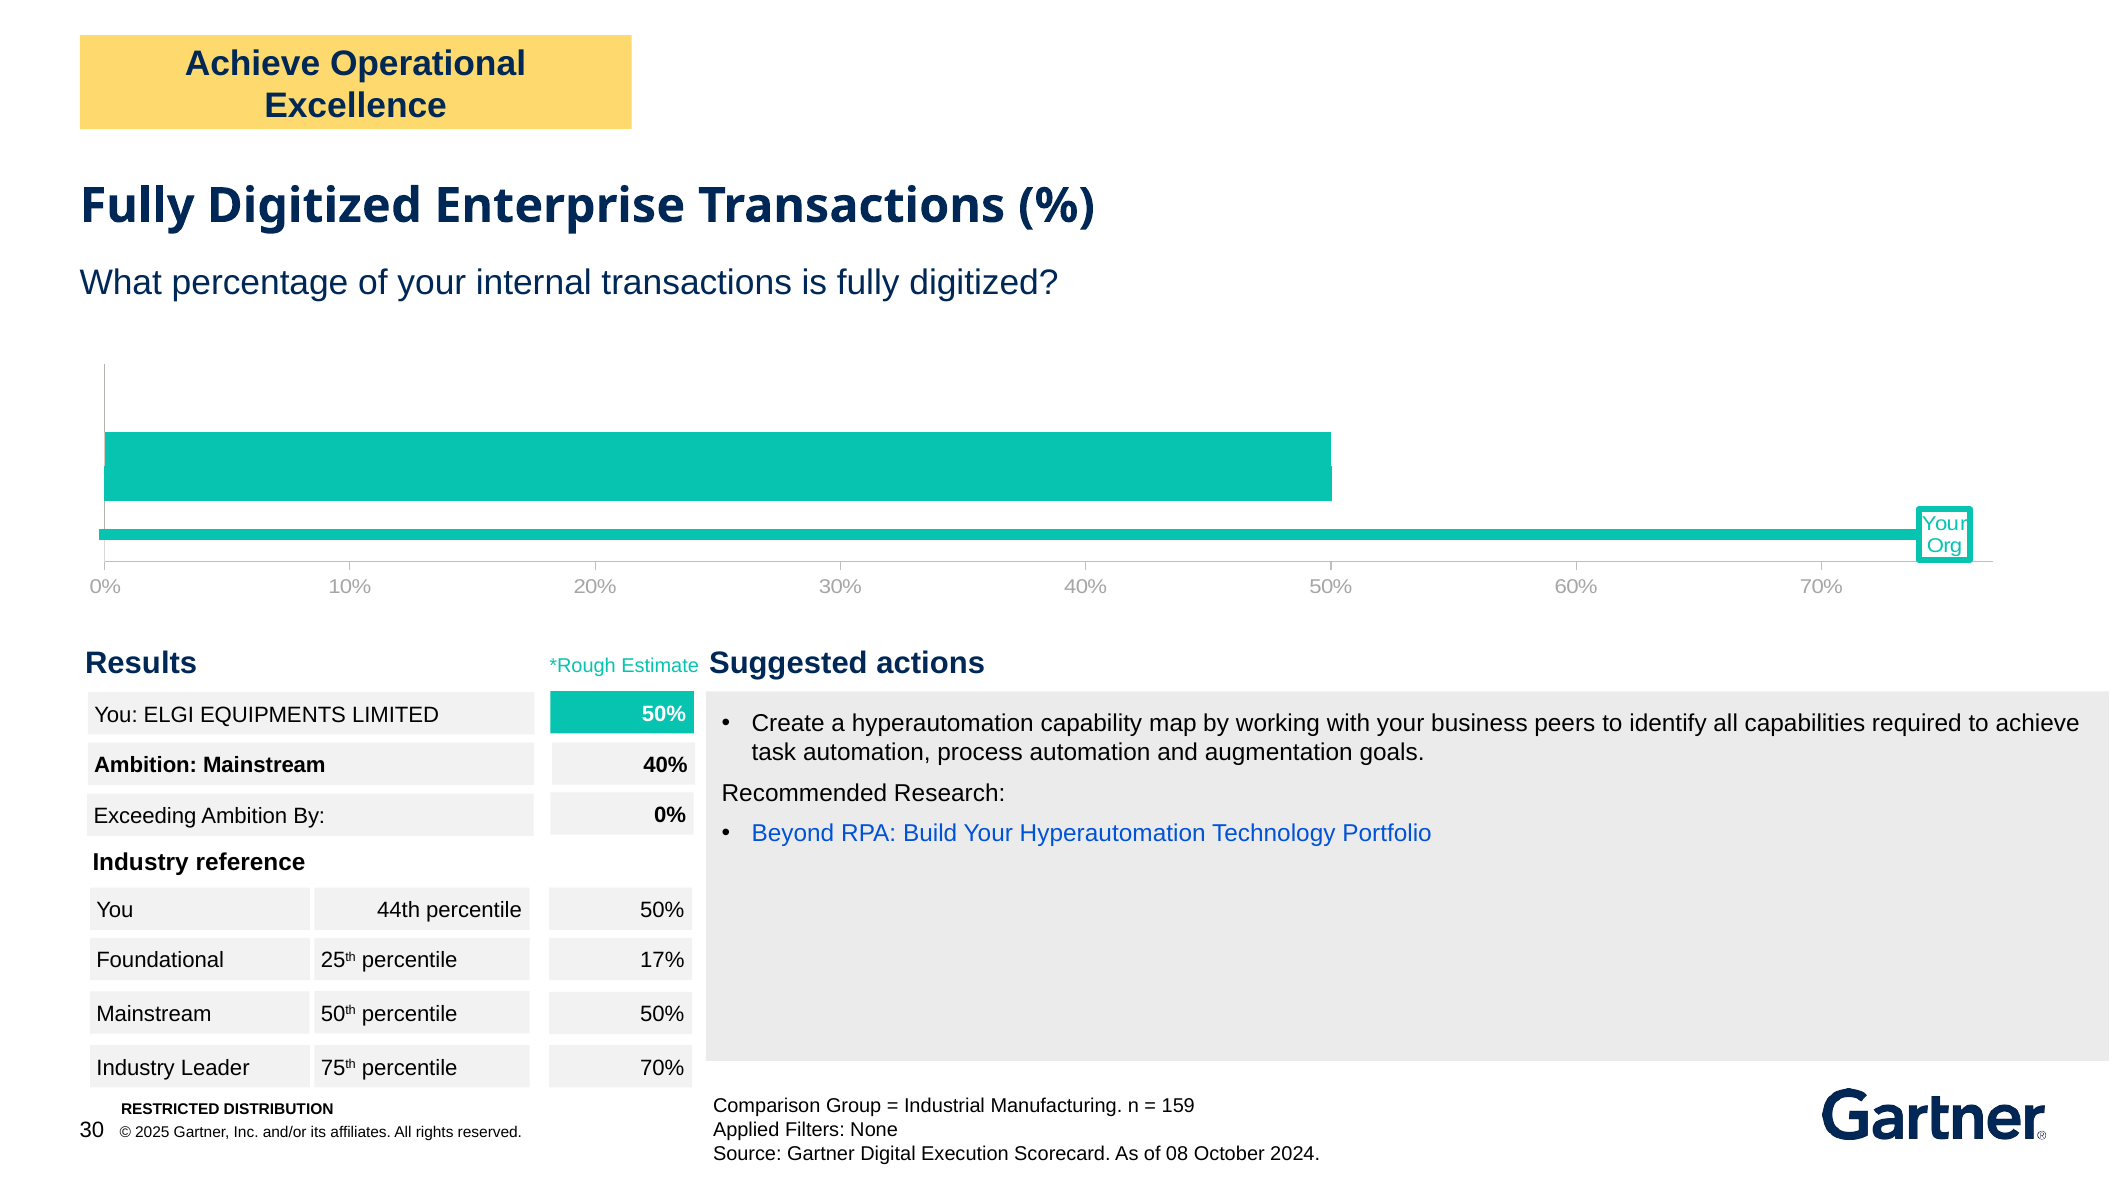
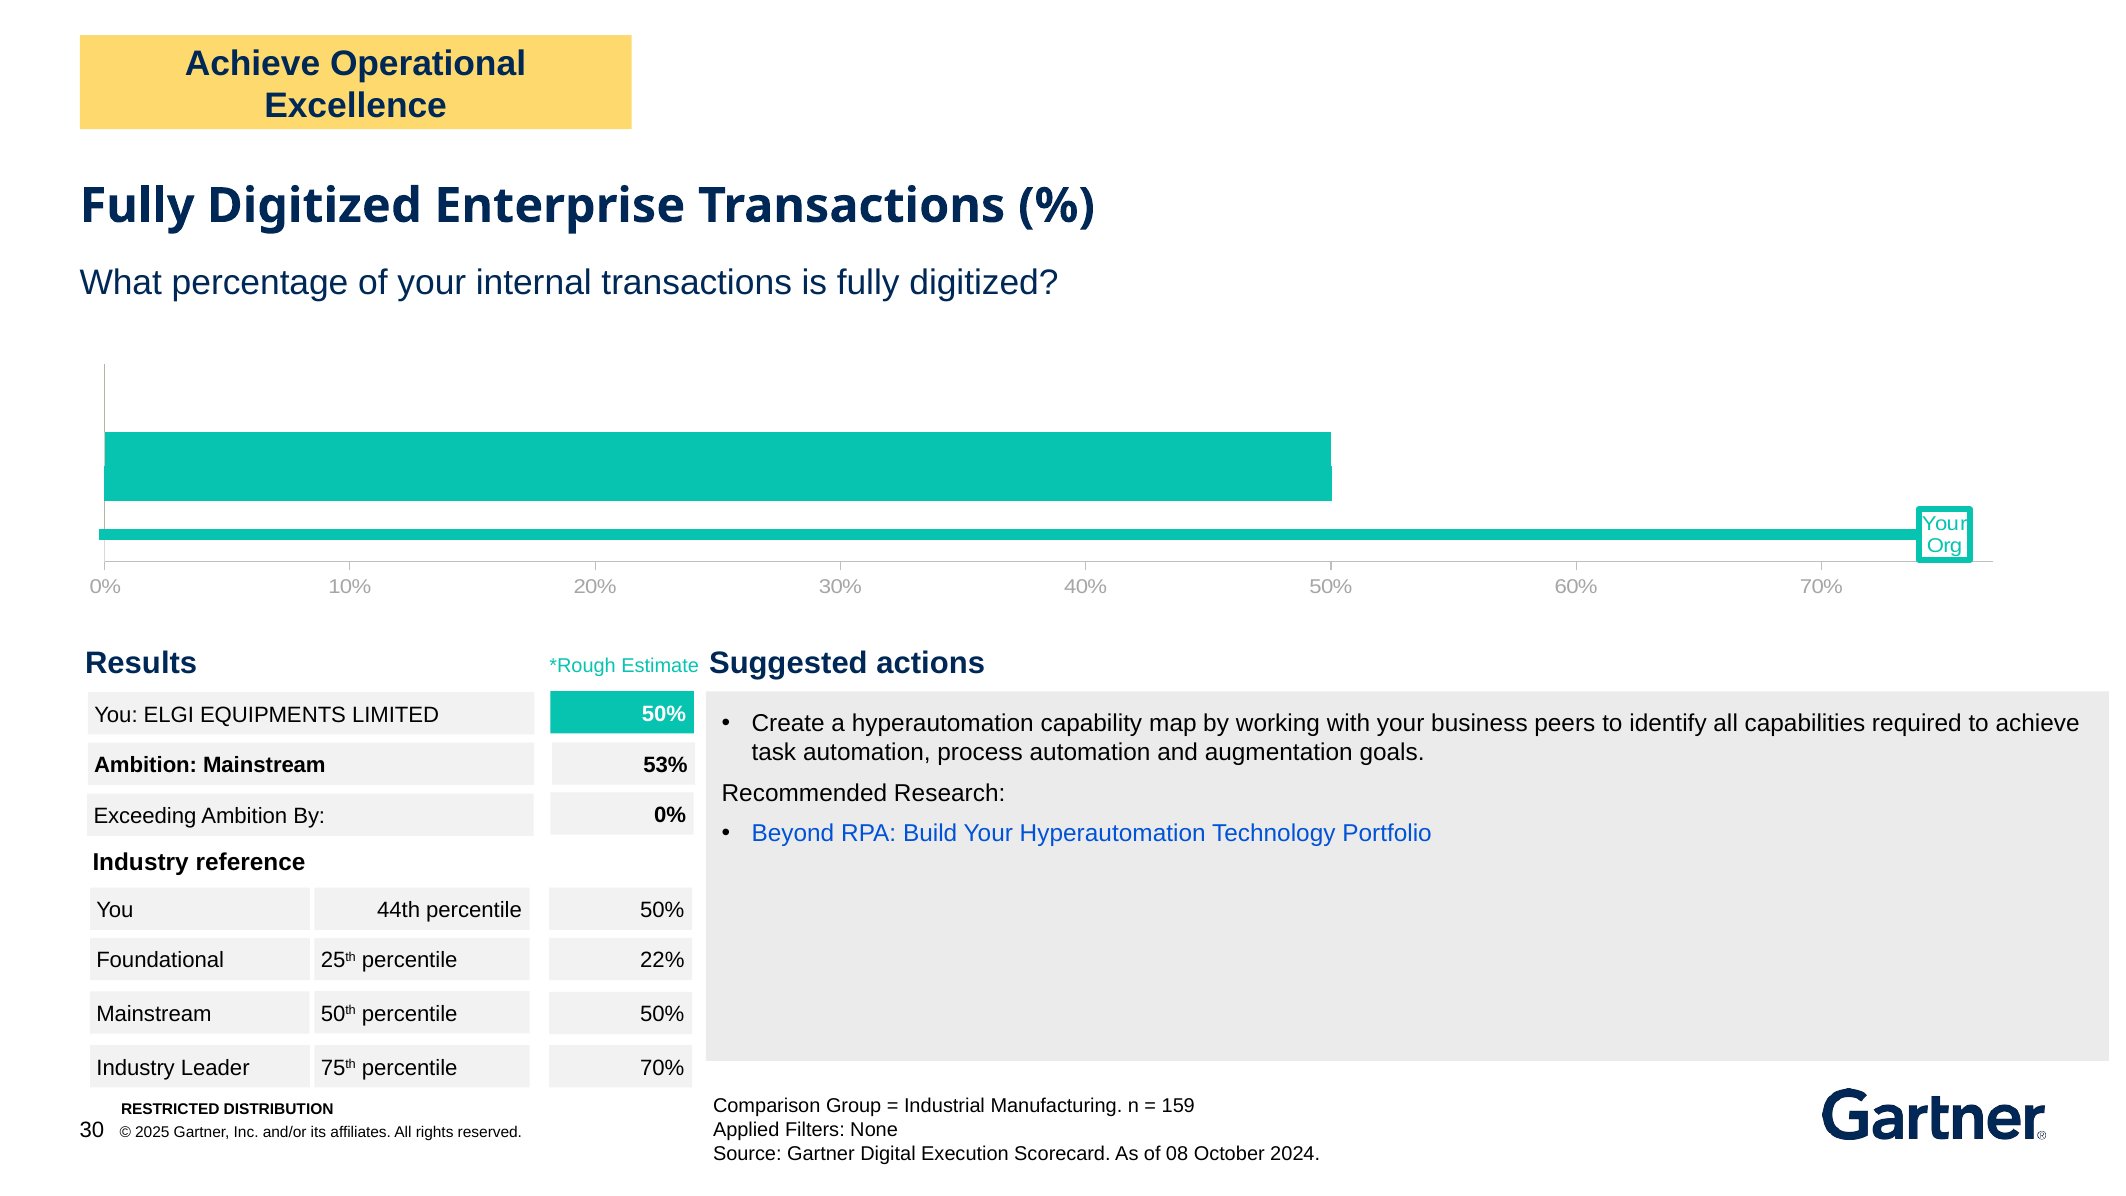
40% at (665, 765): 40% -> 53%
17%: 17% -> 22%
